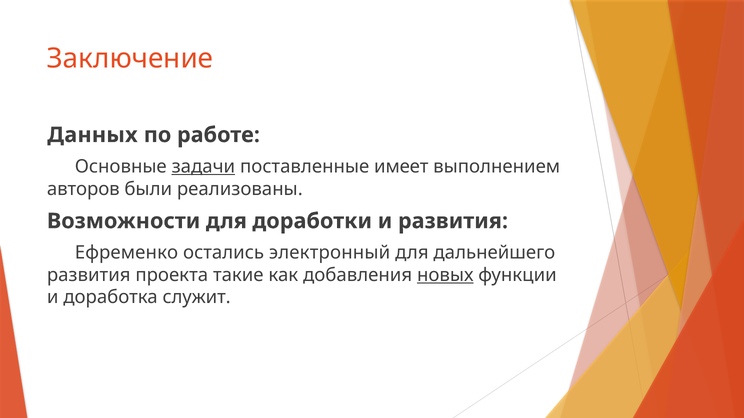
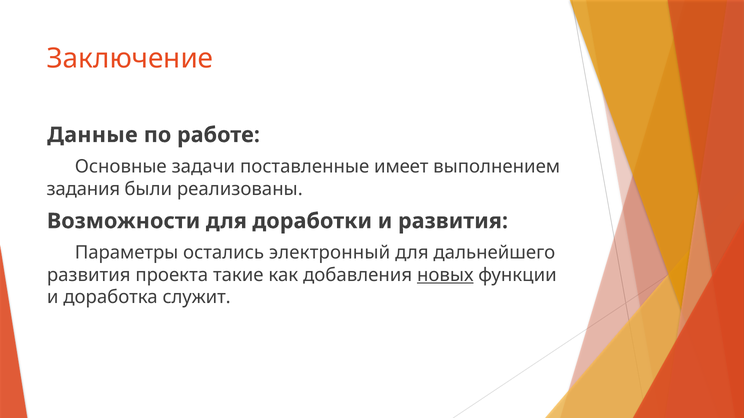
Данных: Данных -> Данные
задачи underline: present -> none
авторов: авторов -> задания
Ефременко: Ефременко -> Параметры
